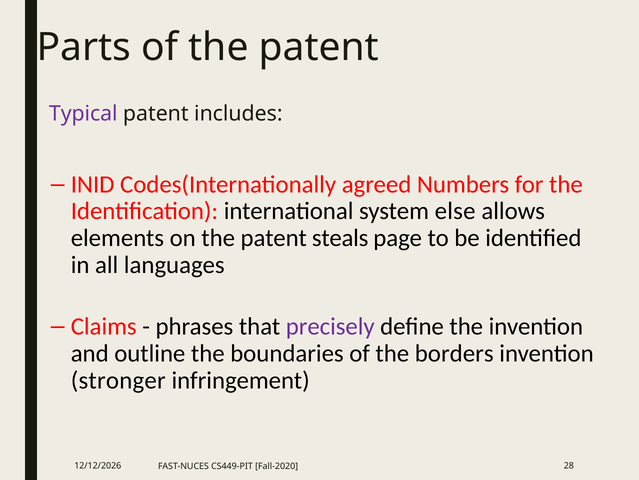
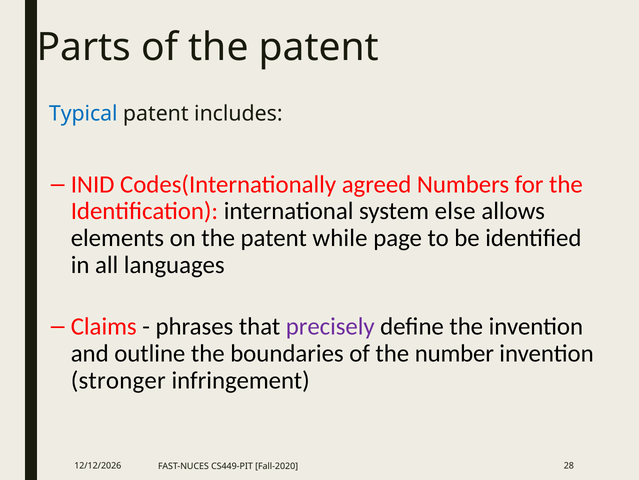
Typical colour: purple -> blue
steals: steals -> while
borders: borders -> number
